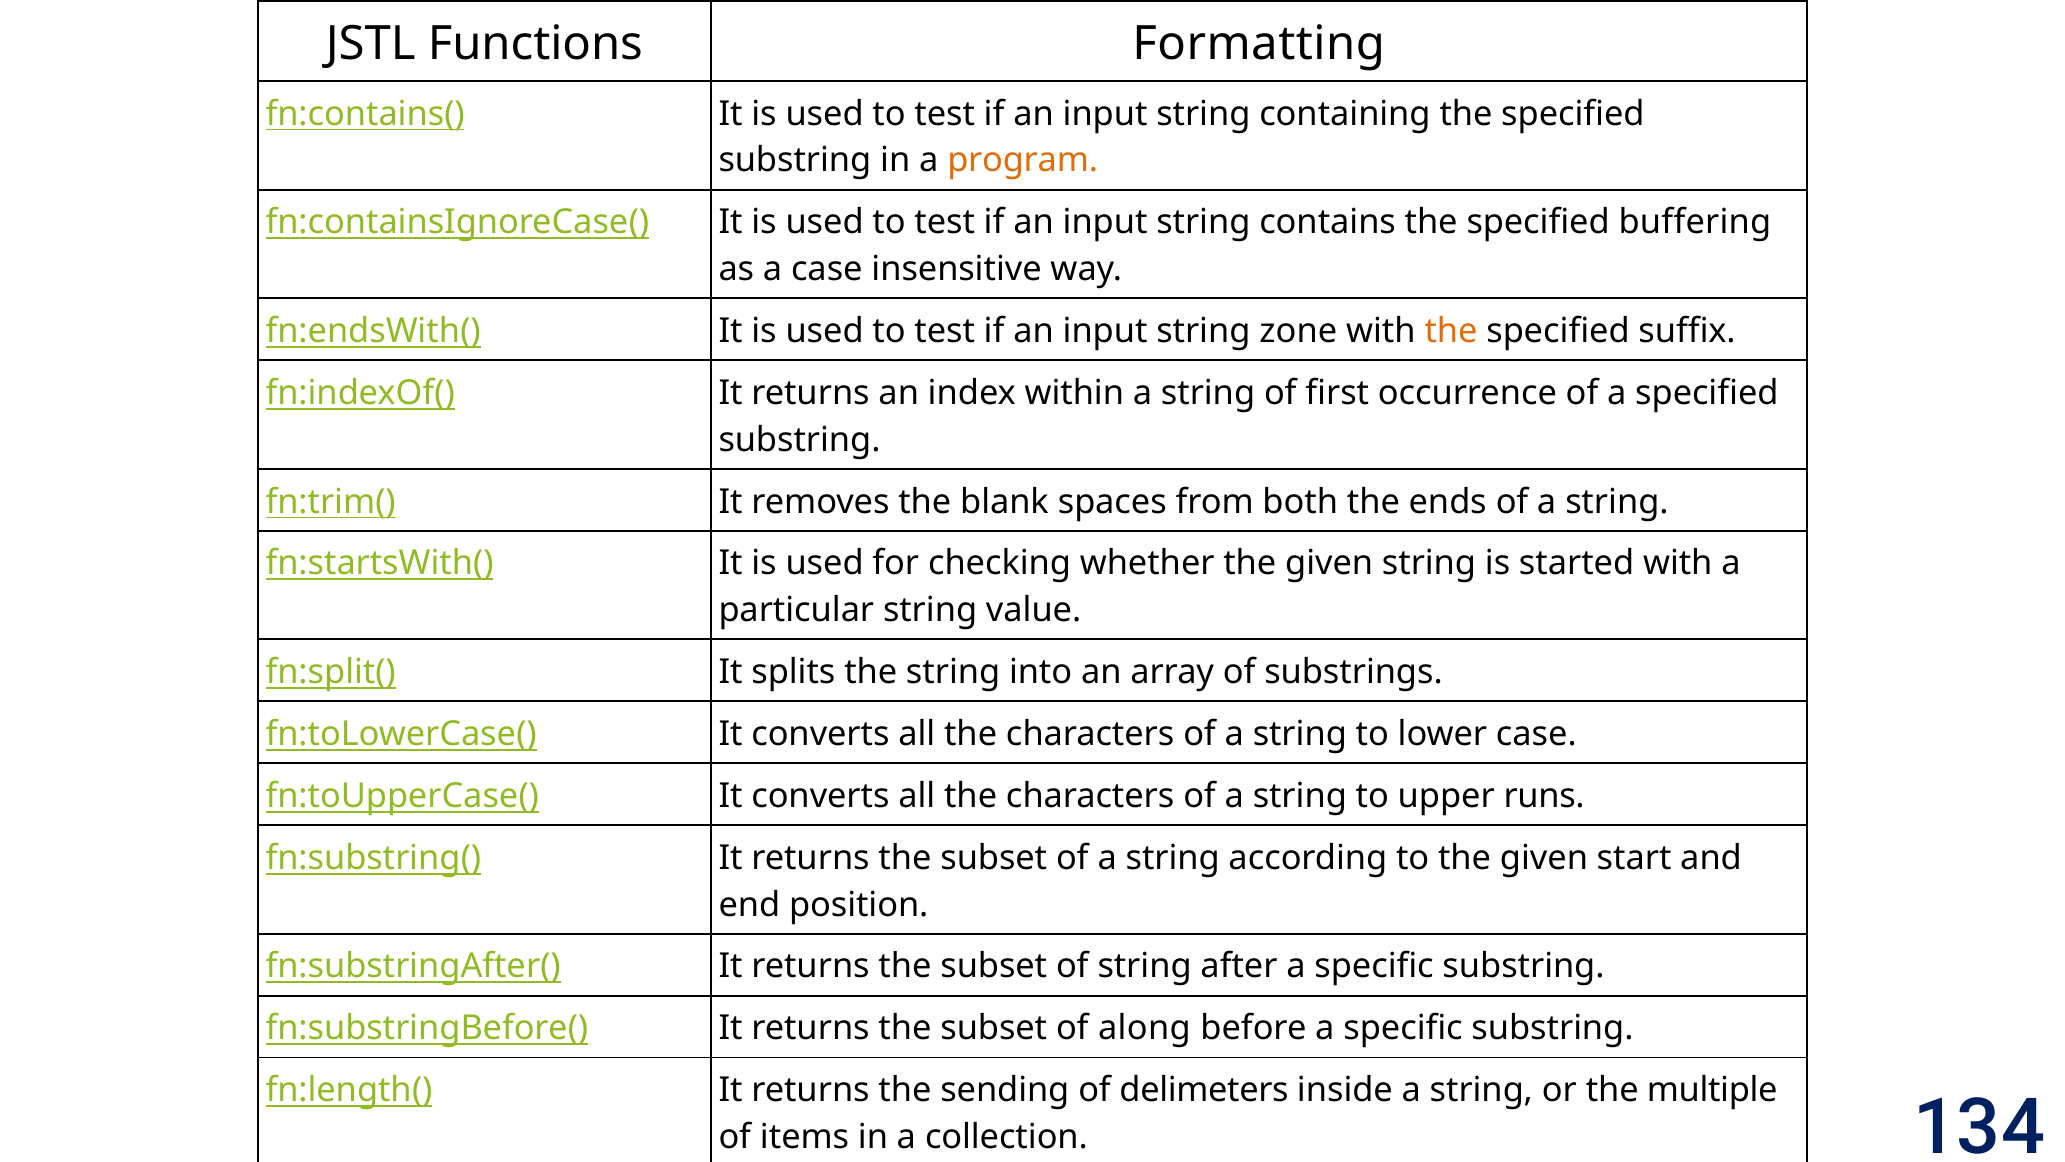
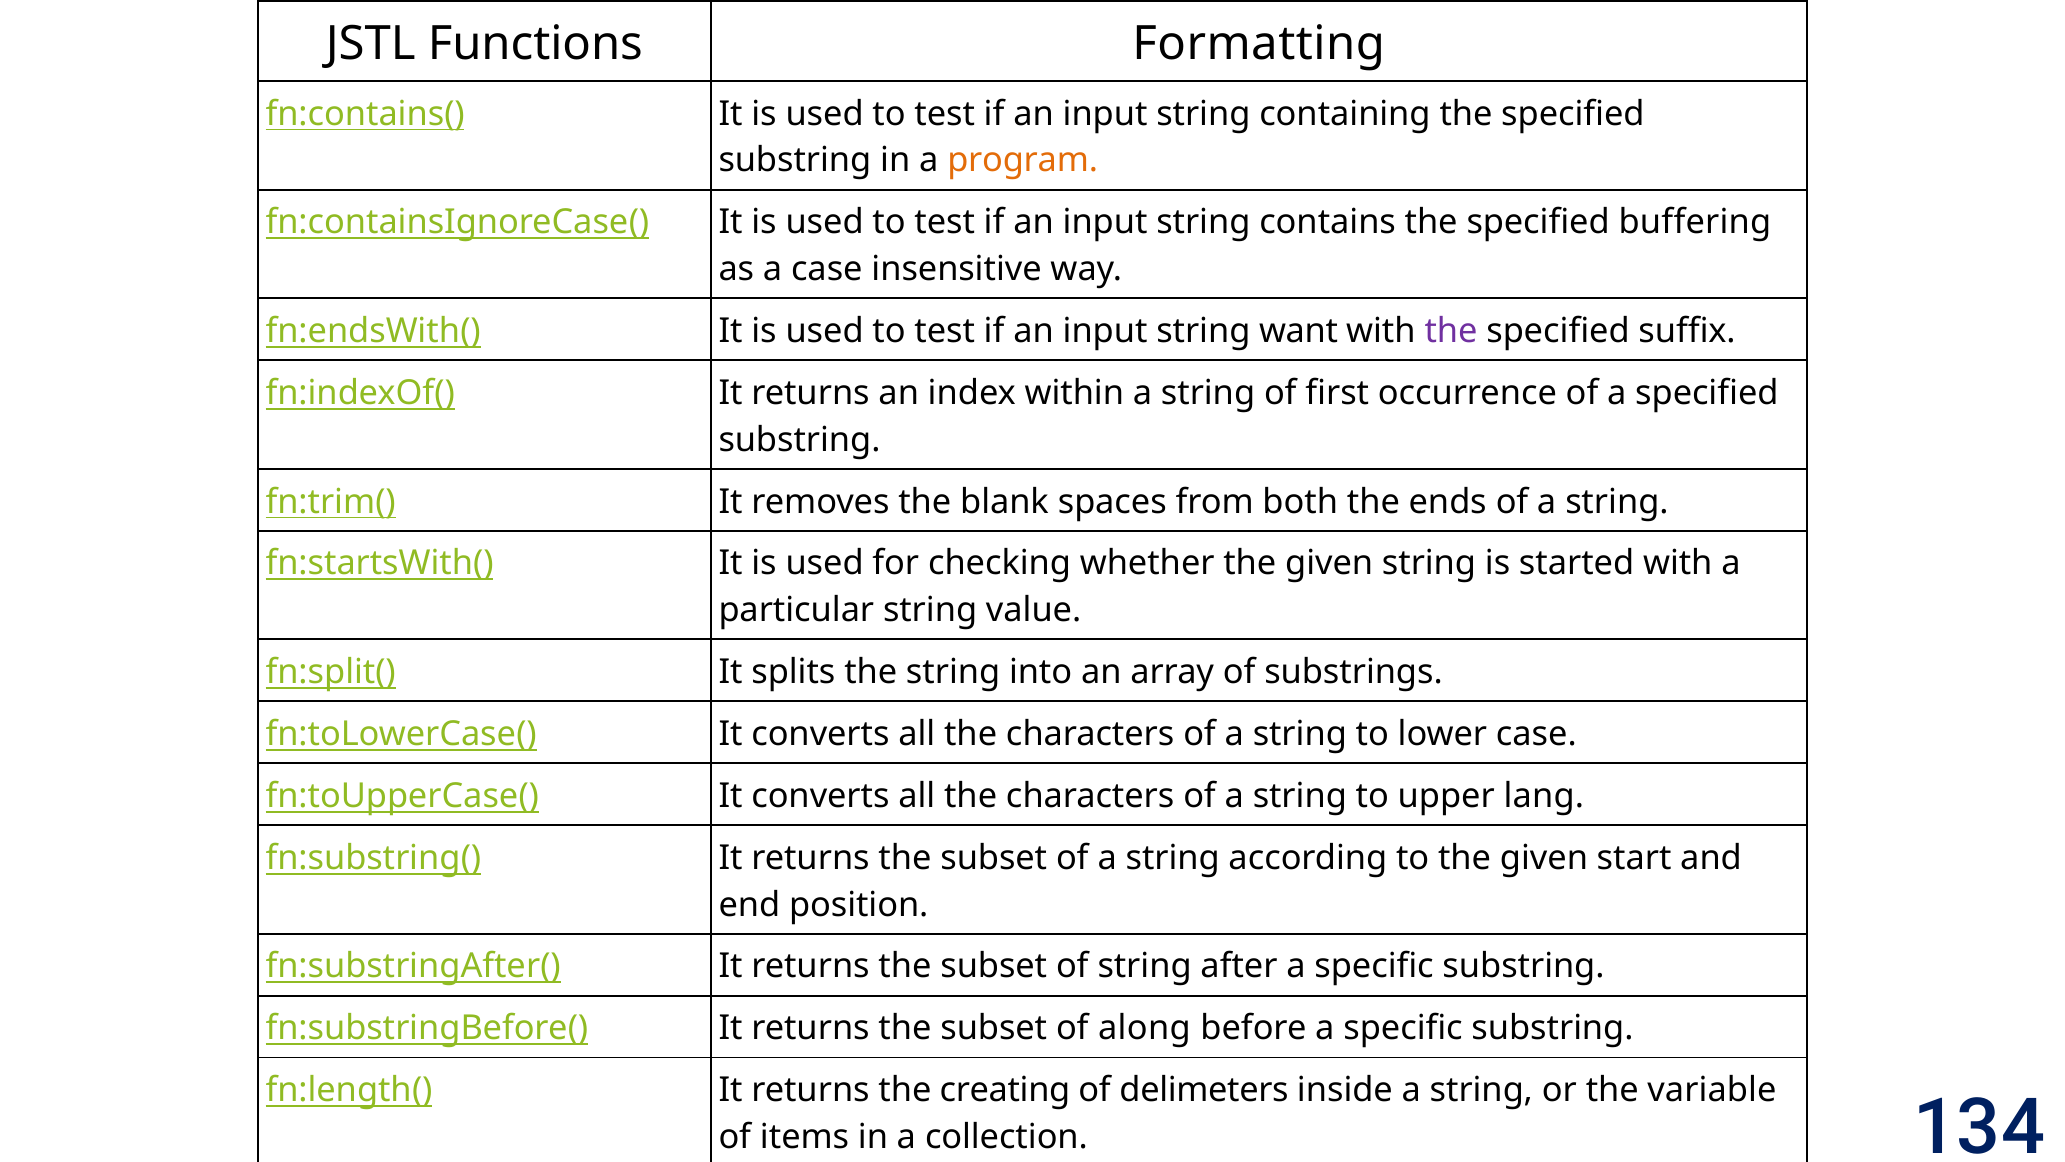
zone: zone -> want
the at (1451, 331) colour: orange -> purple
runs: runs -> lang
sending: sending -> creating
multiple: multiple -> variable
